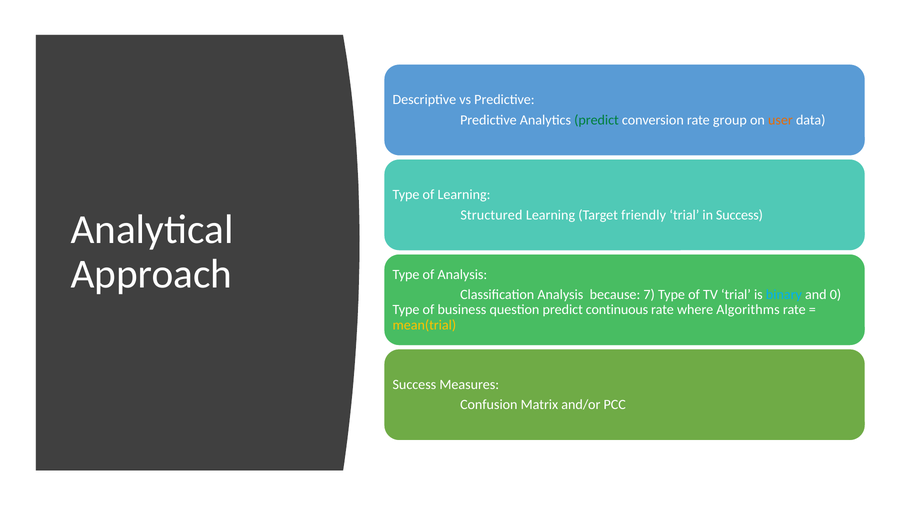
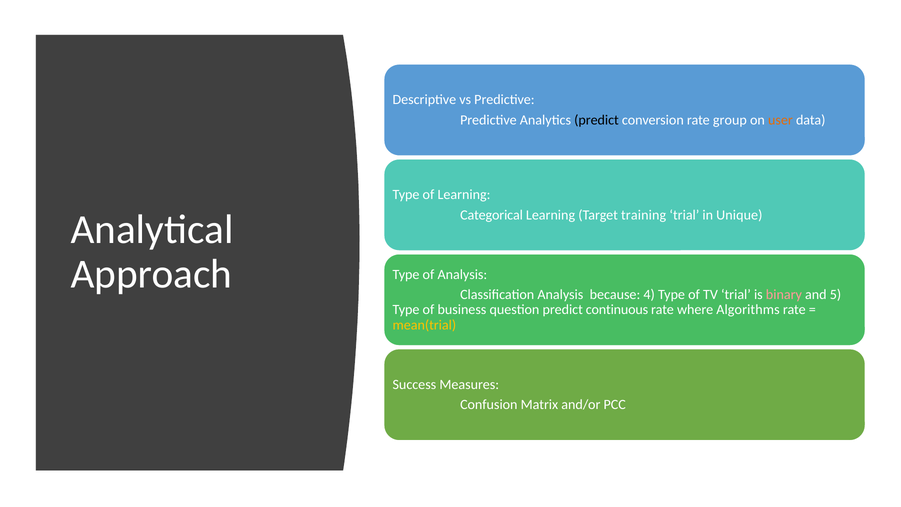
predict at (596, 120) colour: green -> black
Structured: Structured -> Categorical
friendly: friendly -> training
in Success: Success -> Unique
7: 7 -> 4
binary colour: light blue -> pink
0: 0 -> 5
